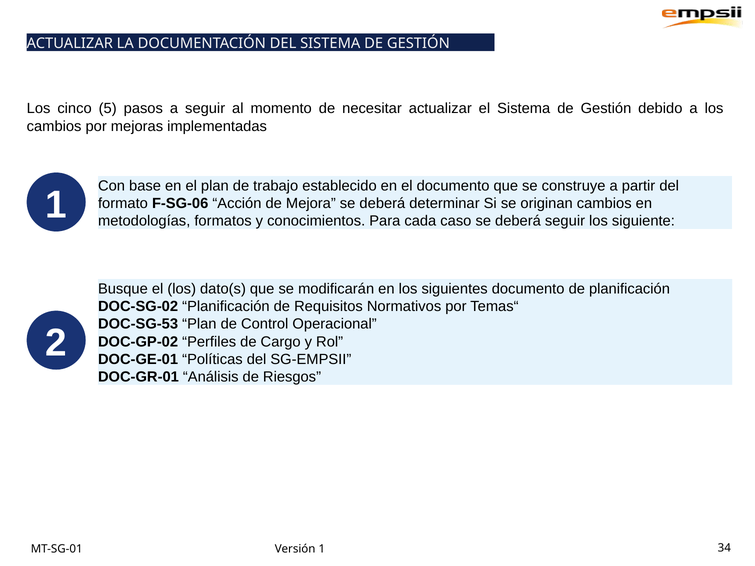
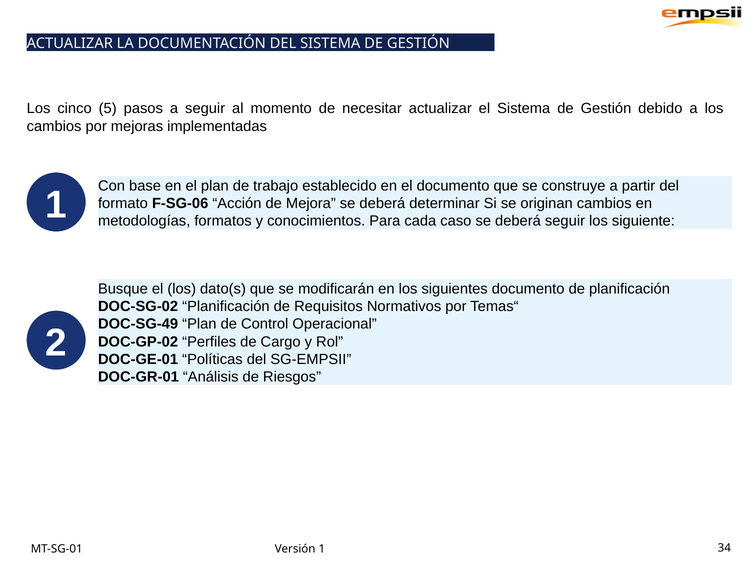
DOC-SG-53: DOC-SG-53 -> DOC-SG-49
